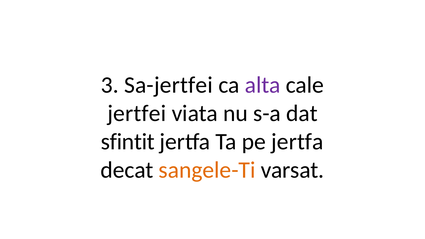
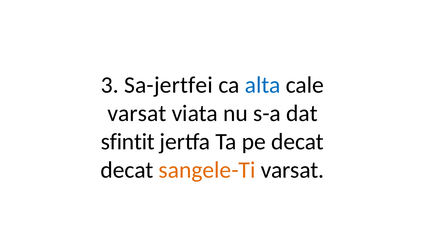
alta colour: purple -> blue
jertfei at (137, 113): jertfei -> varsat
pe jertfa: jertfa -> decat
